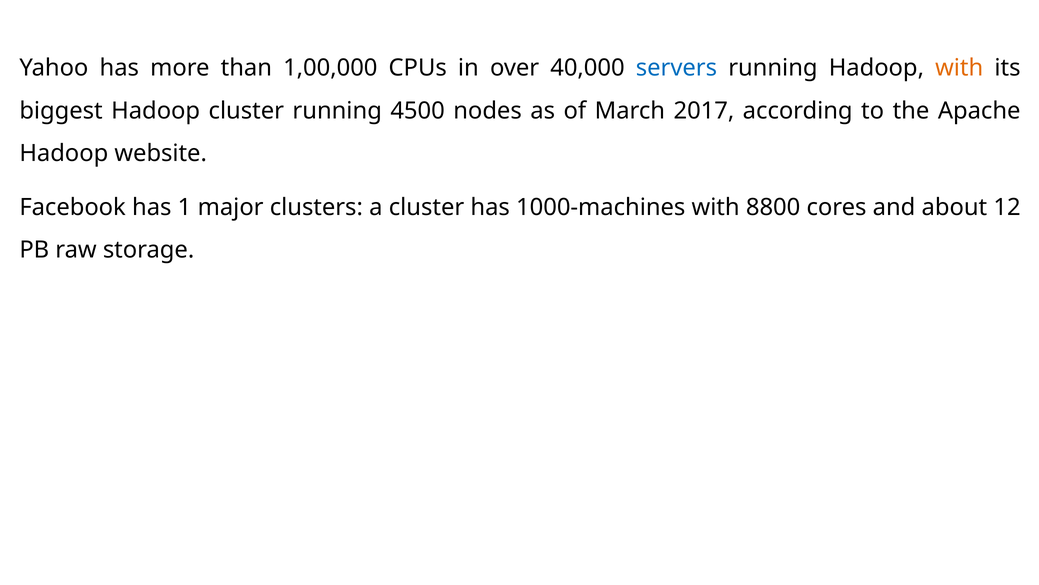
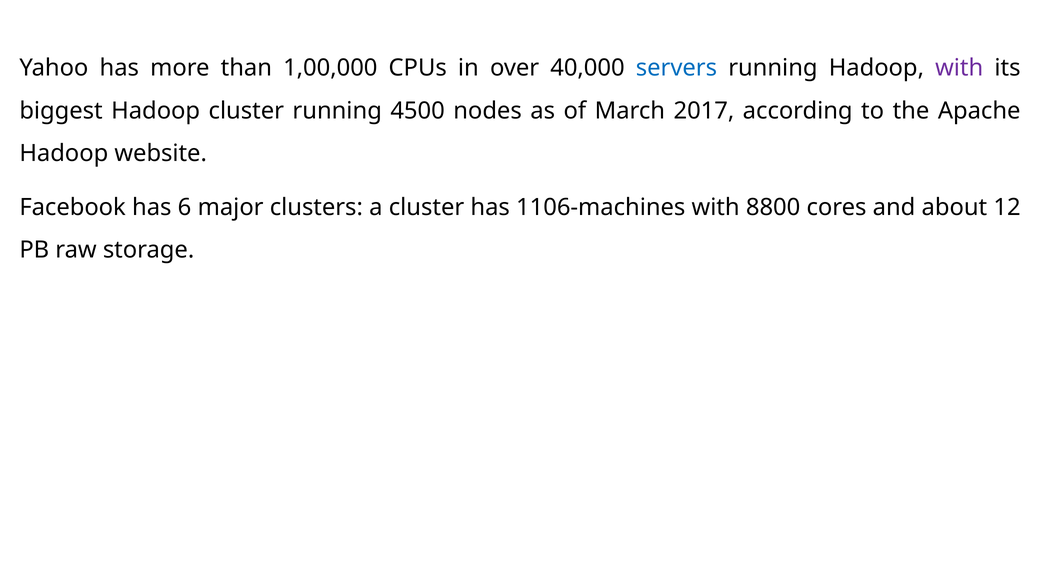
with at (959, 68) colour: orange -> purple
1: 1 -> 6
1000-machines: 1000-machines -> 1106-machines
